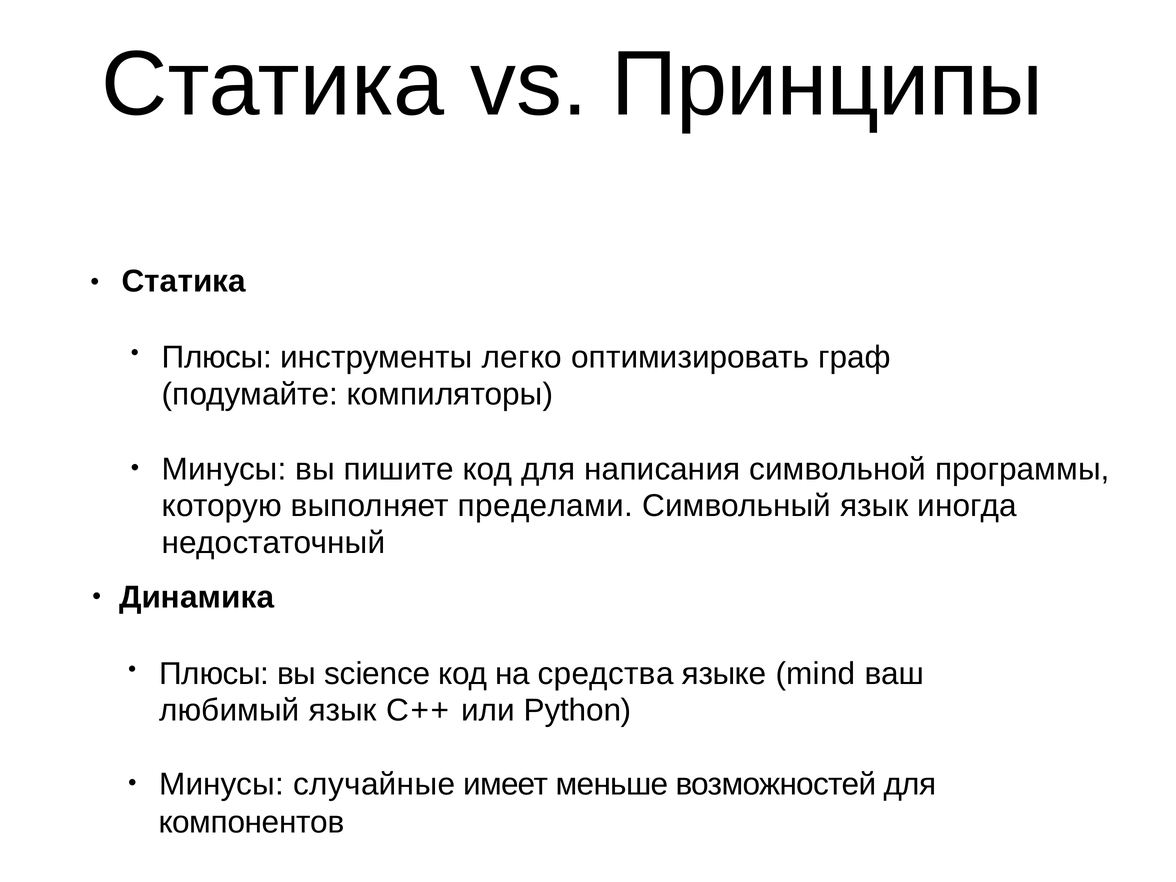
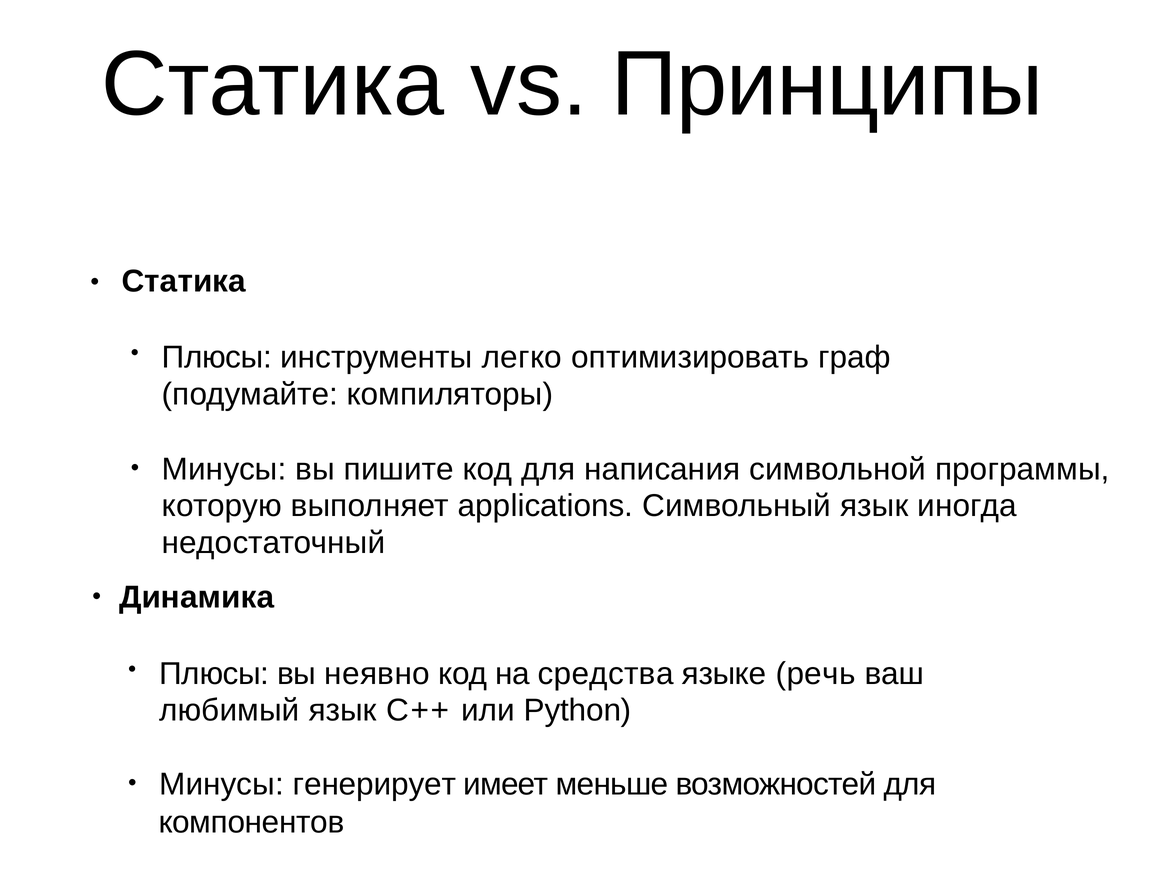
пределами: пределами -> applications
science: science -> неявно
mind: mind -> речь
случайные: случайные -> генерирует
